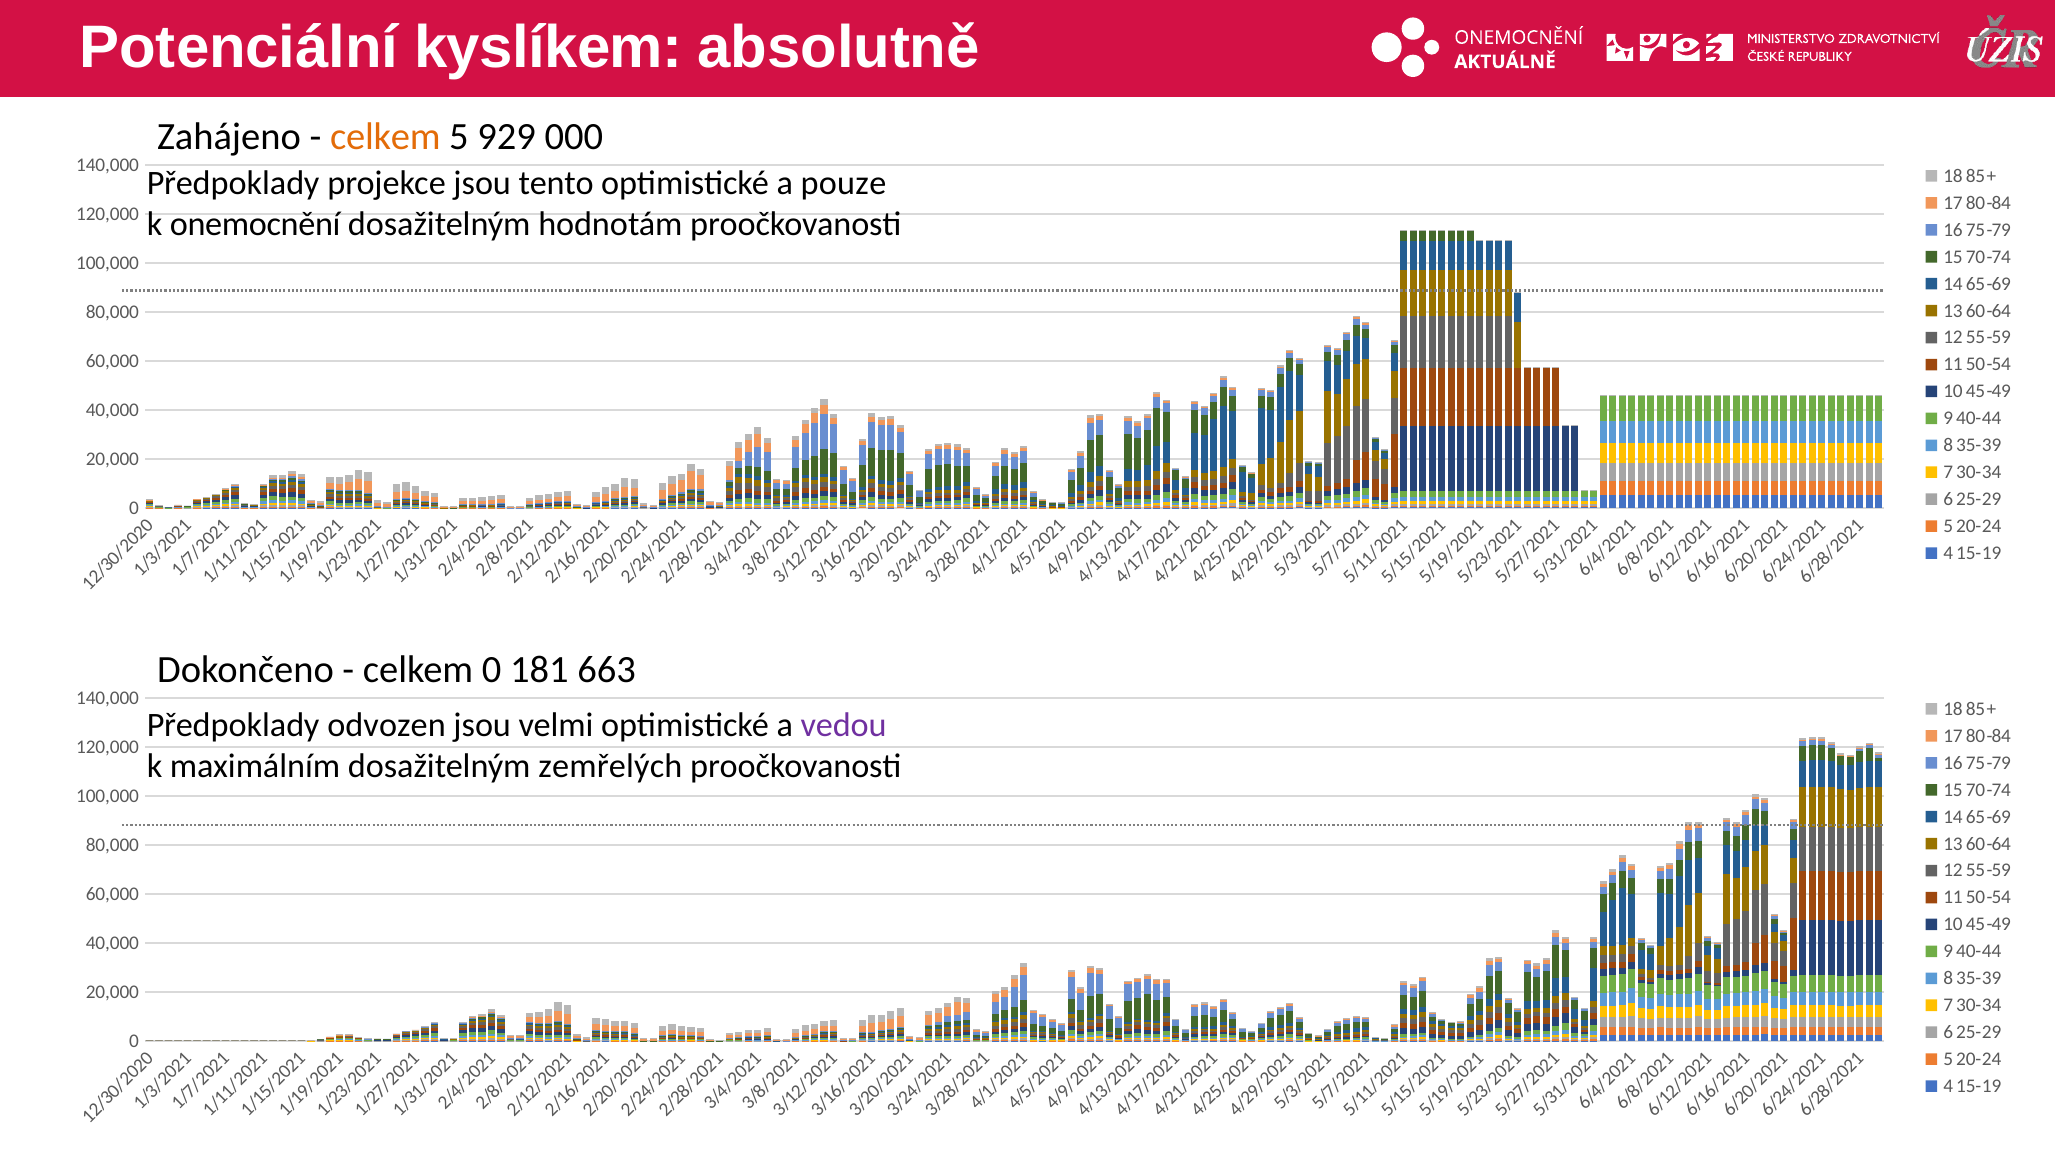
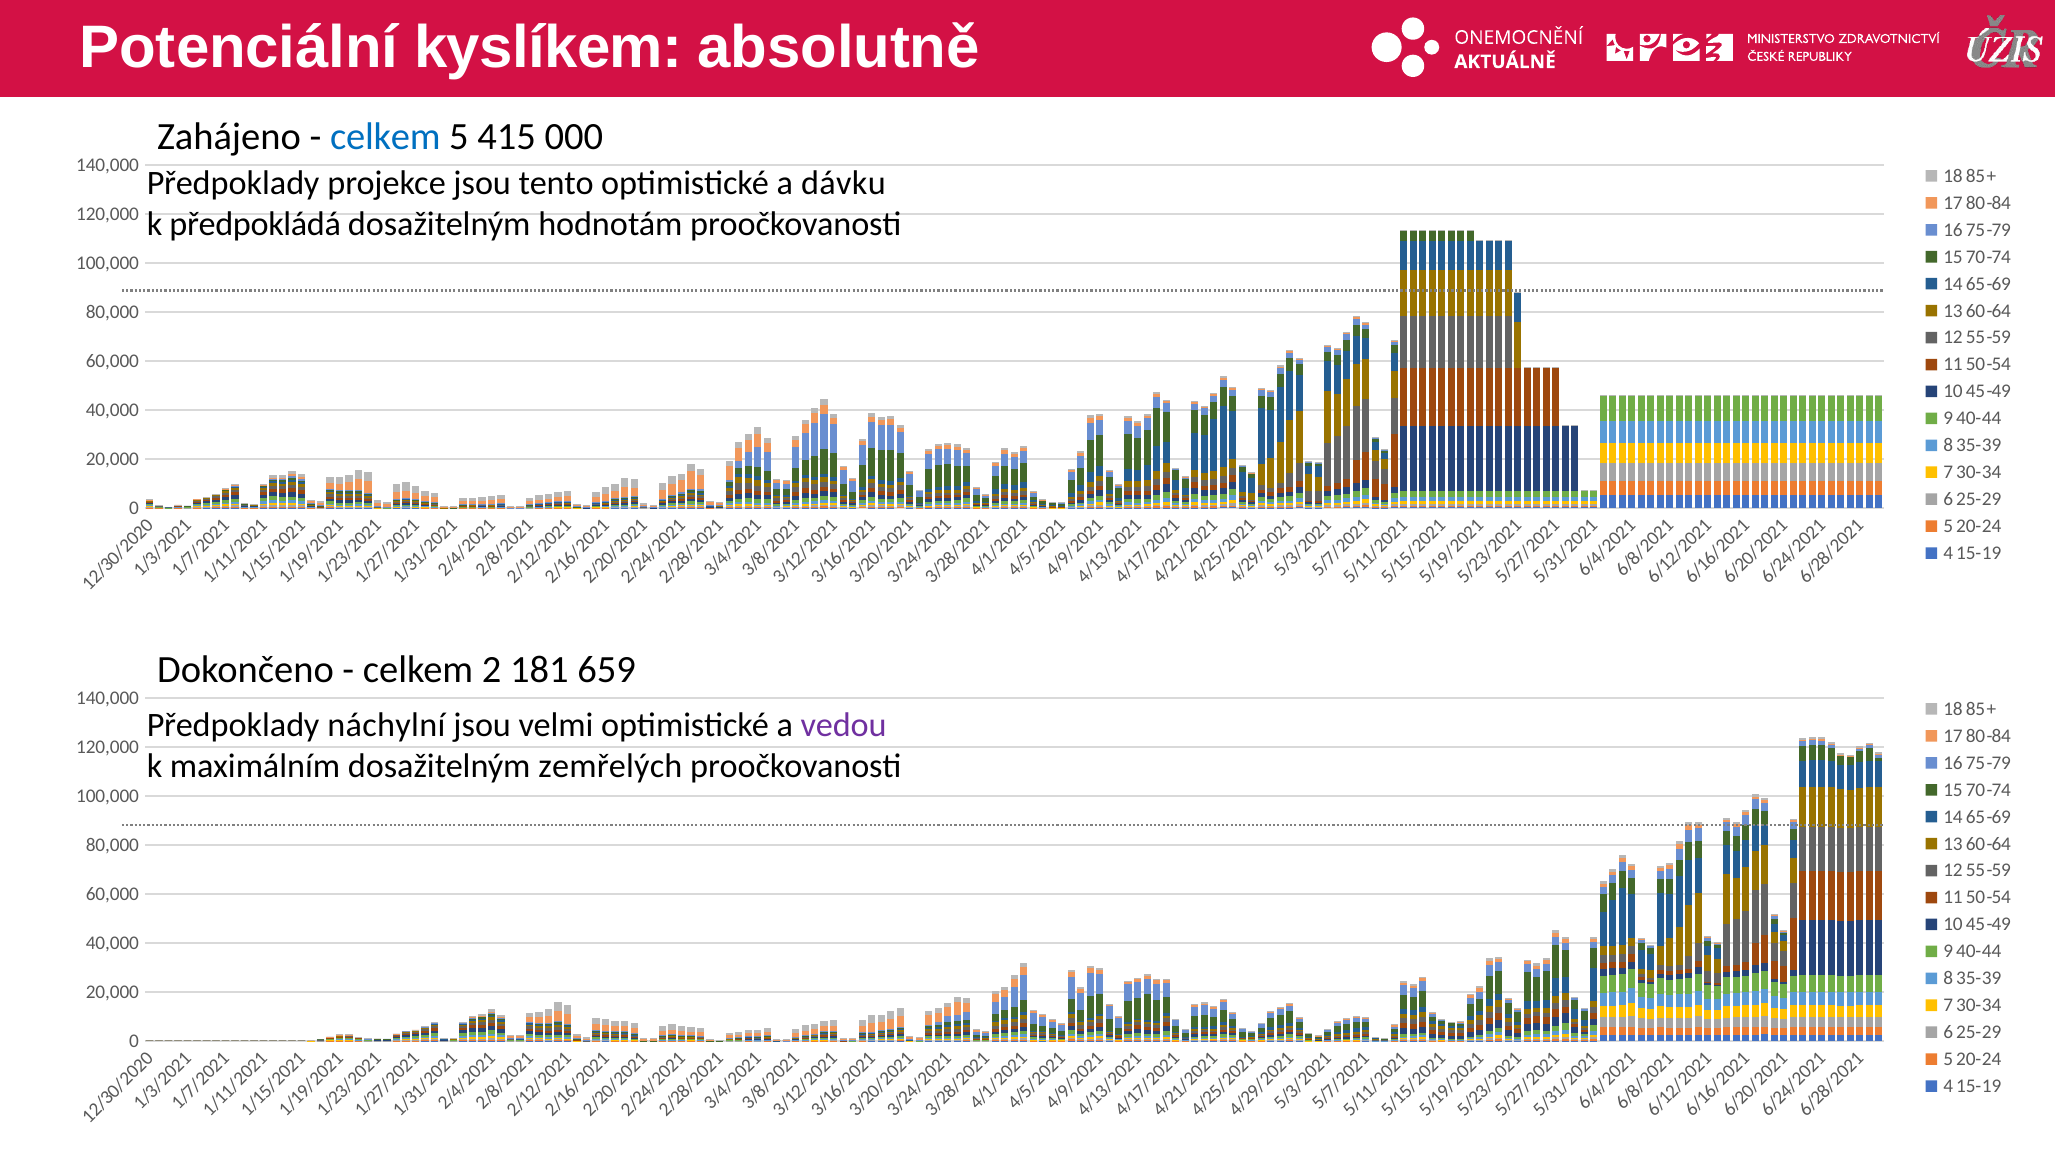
celkem at (385, 136) colour: orange -> blue
929: 929 -> 415
pouze: pouze -> dávku
onemocnění: onemocnění -> předpokládá
celkem 0: 0 -> 2
663: 663 -> 659
odvozen: odvozen -> náchylní
